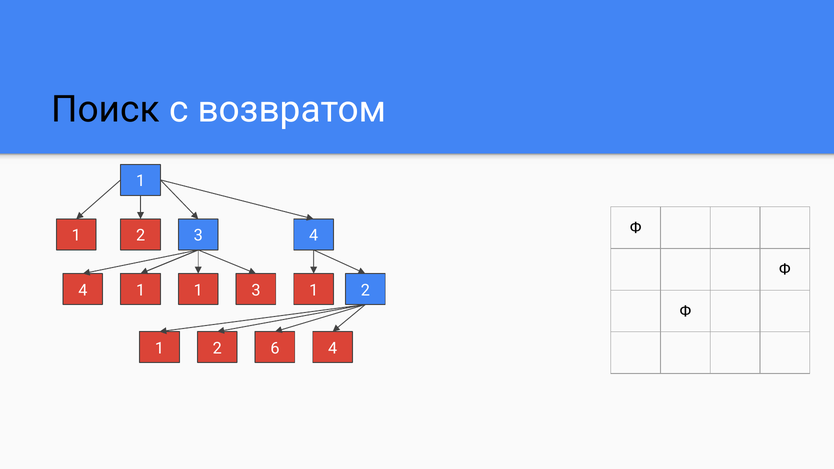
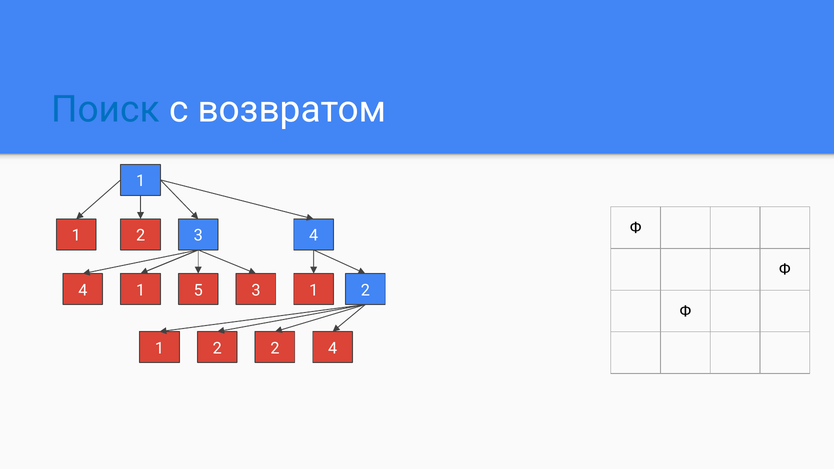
Поиск colour: black -> blue
1 at (198, 290): 1 -> 5
2 6: 6 -> 2
